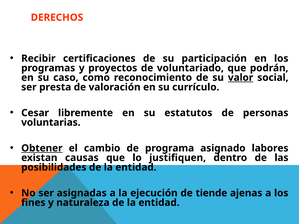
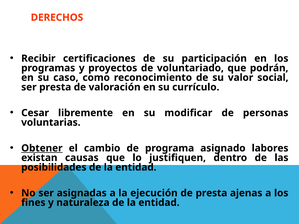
valor underline: present -> none
estatutos: estatutos -> modificar
de tiende: tiende -> presta
